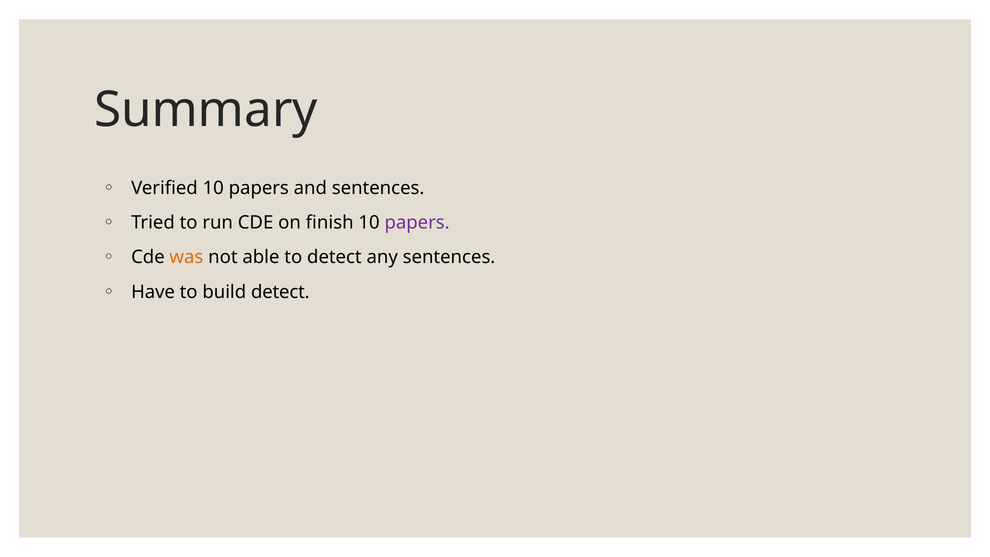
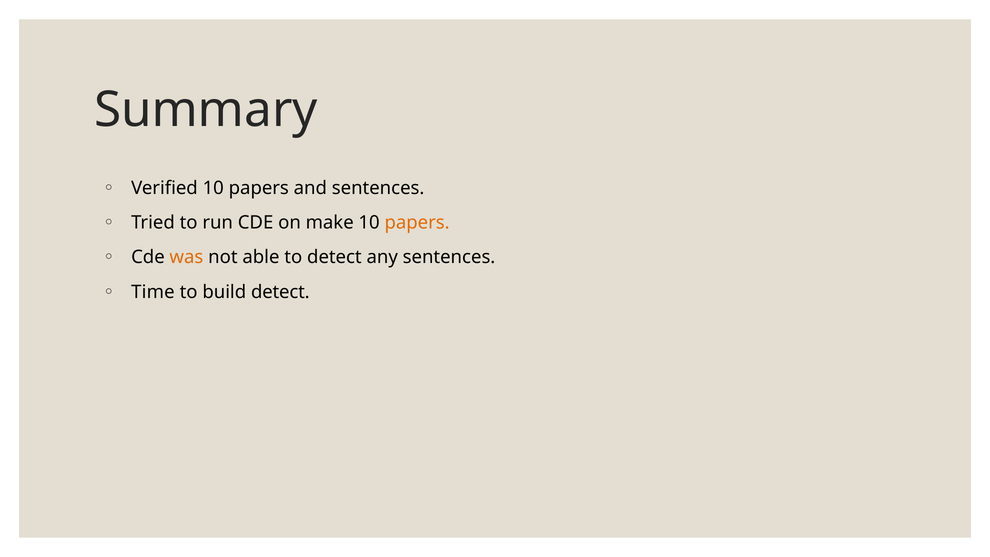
finish: finish -> make
papers at (417, 223) colour: purple -> orange
Have: Have -> Time
